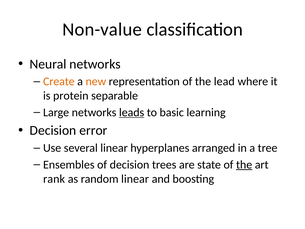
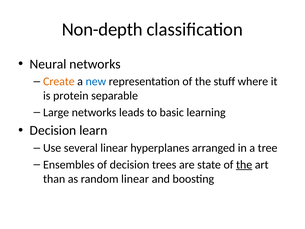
Non-value: Non-value -> Non-depth
new colour: orange -> blue
lead: lead -> stuff
leads underline: present -> none
error: error -> learn
rank: rank -> than
